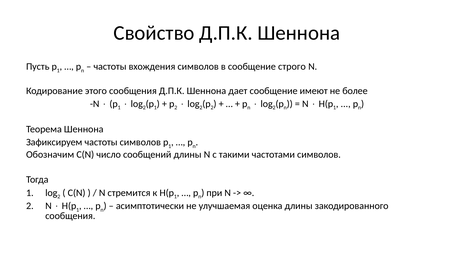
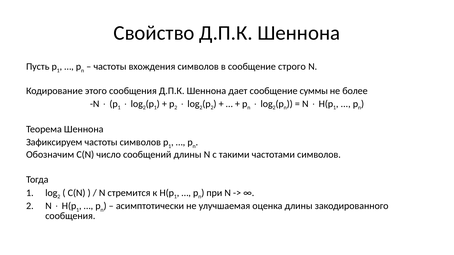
имеют: имеют -> суммы
